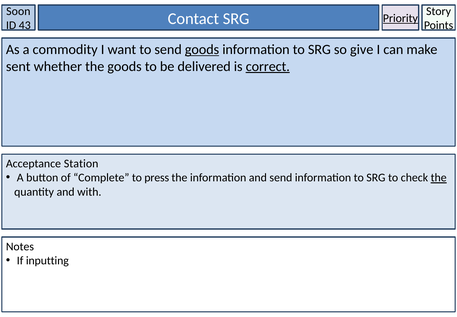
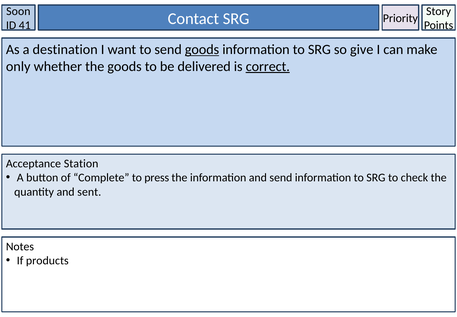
Priority underline: present -> none
43: 43 -> 41
commodity: commodity -> destination
sent: sent -> only
the at (439, 177) underline: present -> none
with: with -> sent
inputting: inputting -> products
